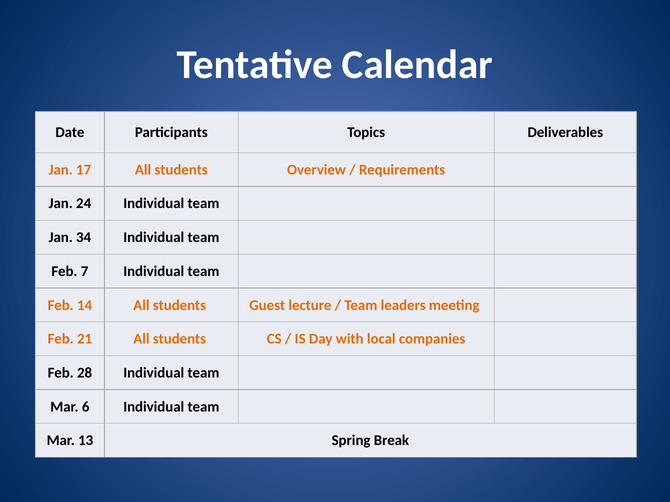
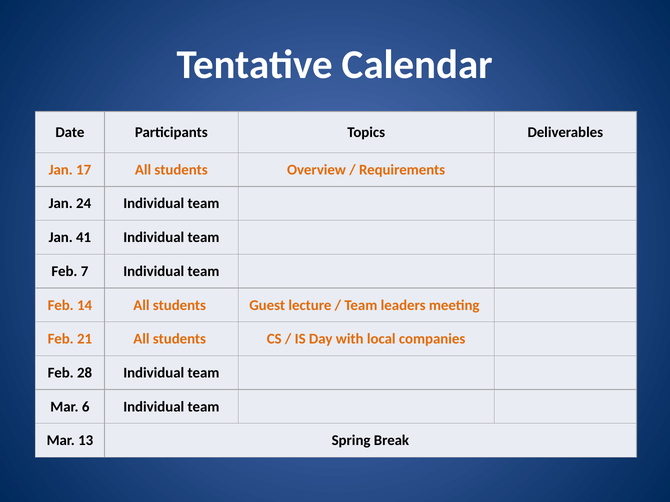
34: 34 -> 41
